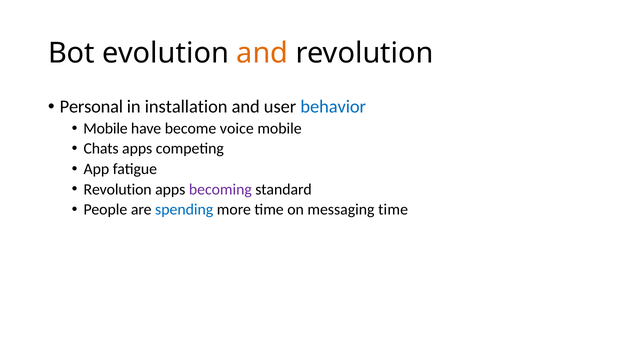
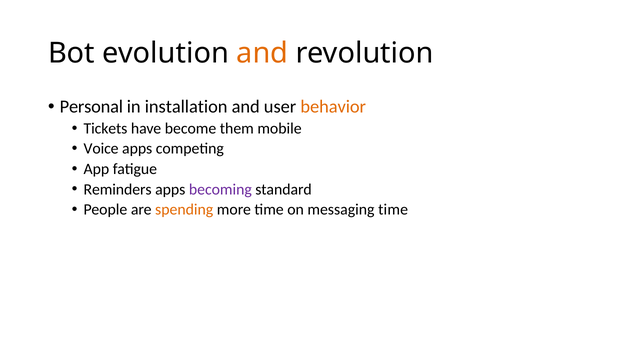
behavior colour: blue -> orange
Mobile at (106, 128): Mobile -> Tickets
voice: voice -> them
Chats: Chats -> Voice
Revolution at (118, 189): Revolution -> Reminders
spending colour: blue -> orange
